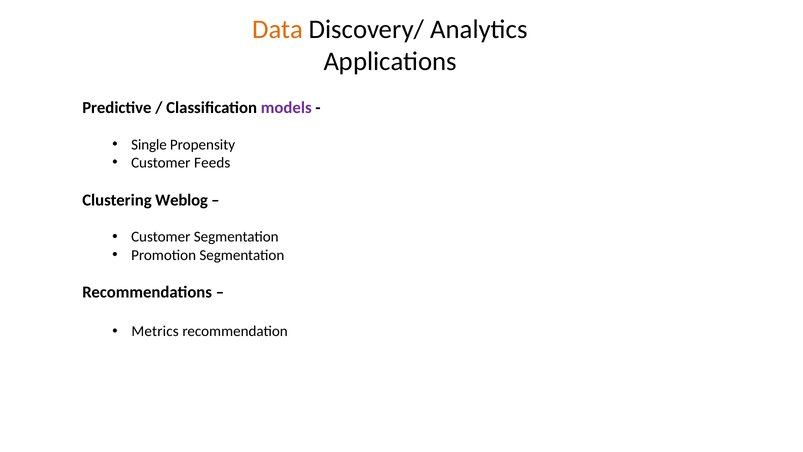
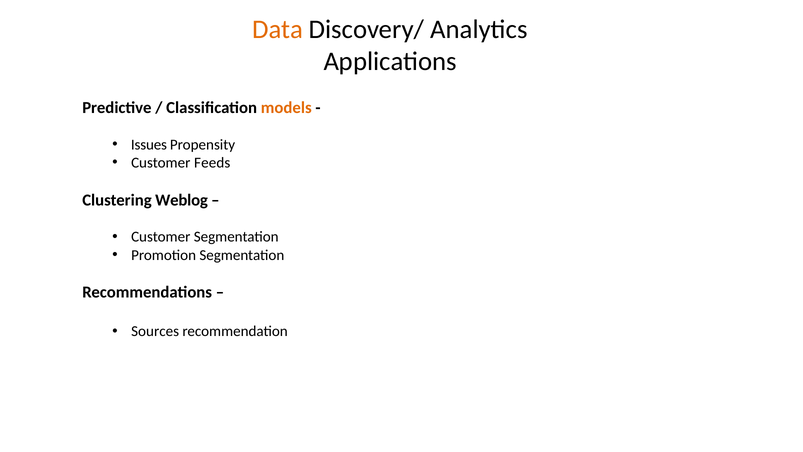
models colour: purple -> orange
Single: Single -> Issues
Metrics: Metrics -> Sources
